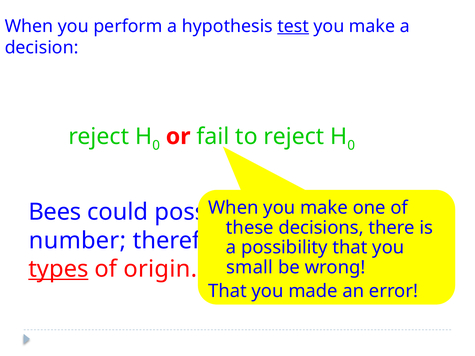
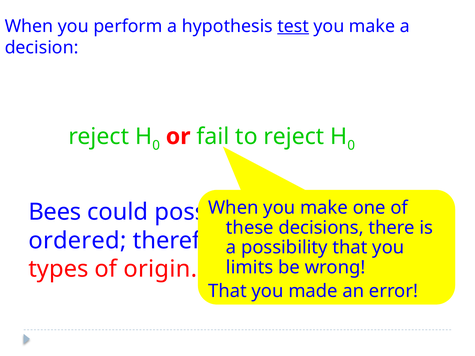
number: number -> ordered
small: small -> limits
types underline: present -> none
